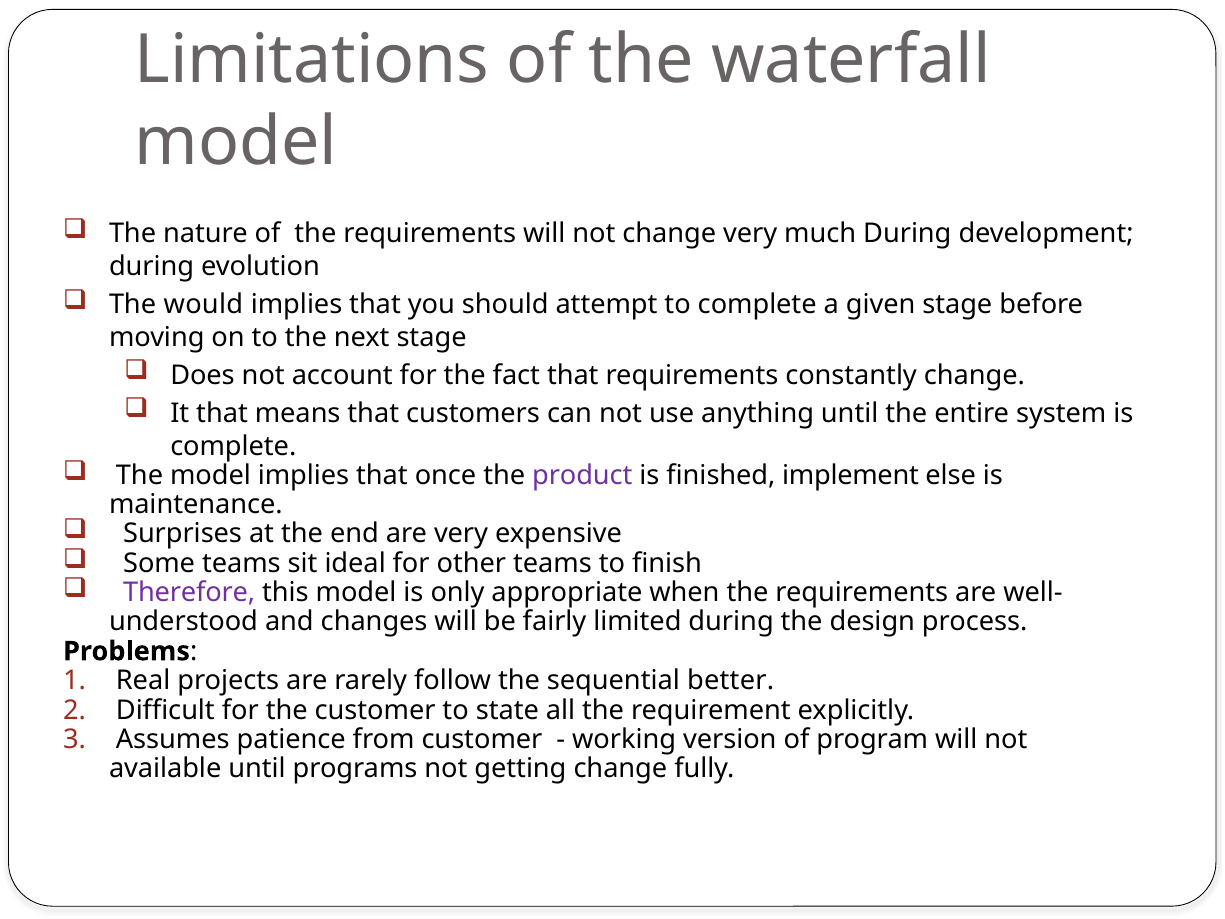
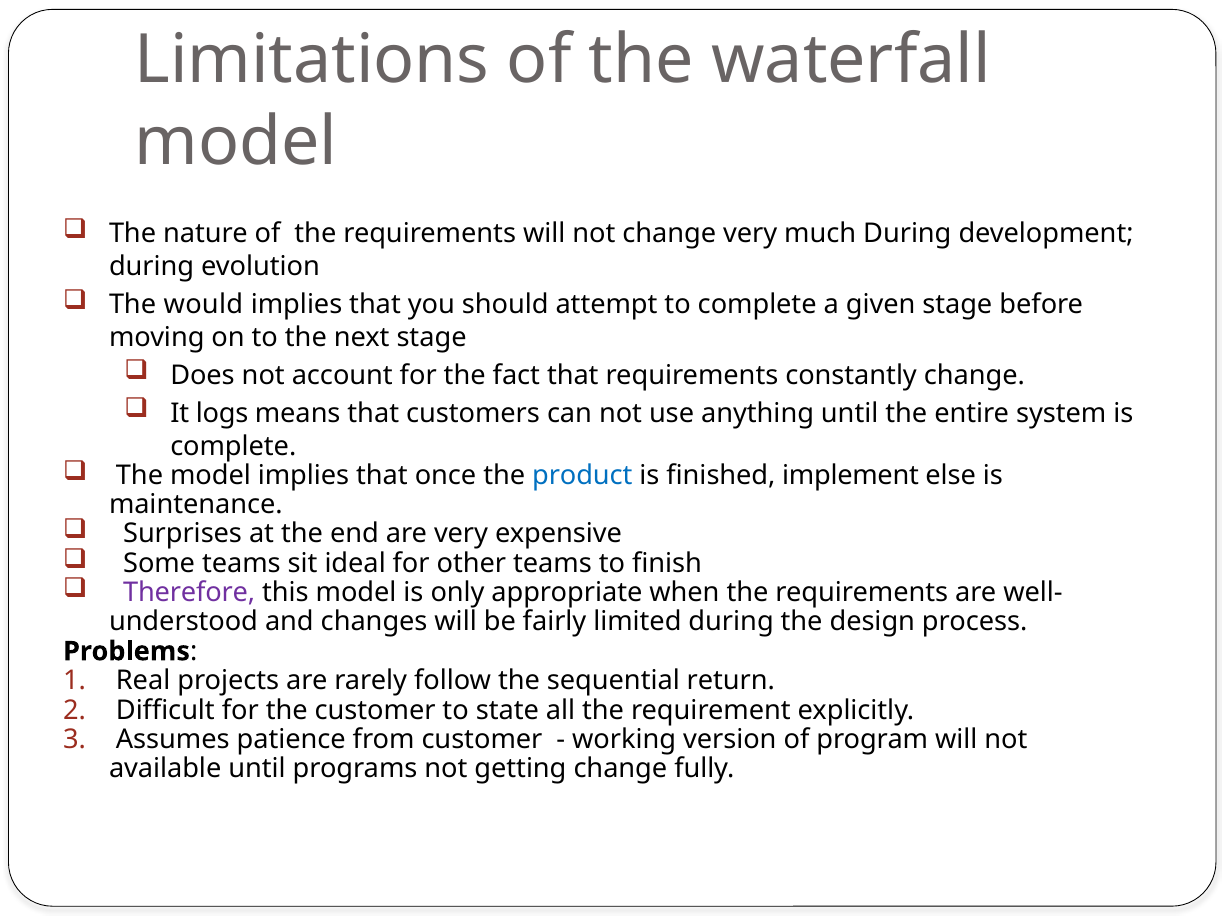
It that: that -> logs
product colour: purple -> blue
better: better -> return
